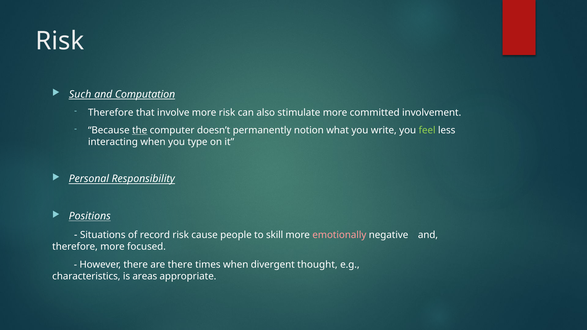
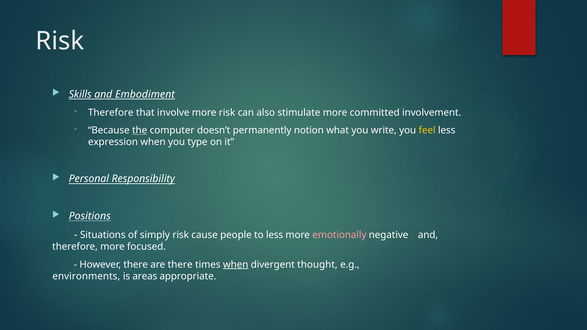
Such: Such -> Skills
Computation: Computation -> Embodiment
feel colour: light green -> yellow
interacting: interacting -> expression
record: record -> simply
to skill: skill -> less
when at (236, 265) underline: none -> present
characteristics: characteristics -> environments
